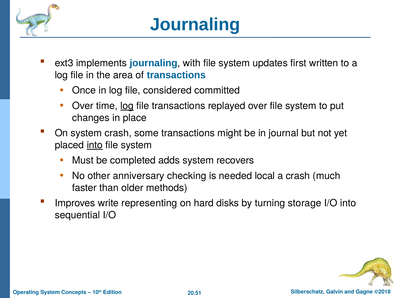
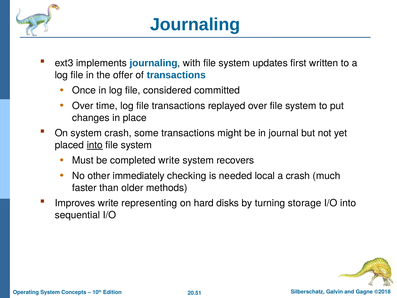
area: area -> offer
log at (127, 106) underline: present -> none
completed adds: adds -> write
anniversary: anniversary -> immediately
